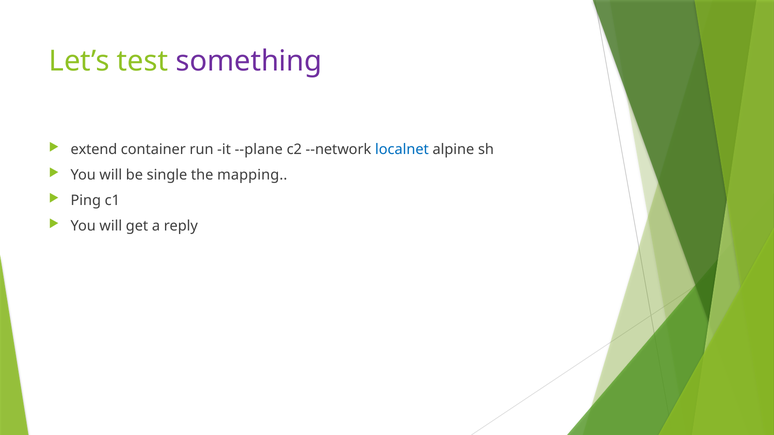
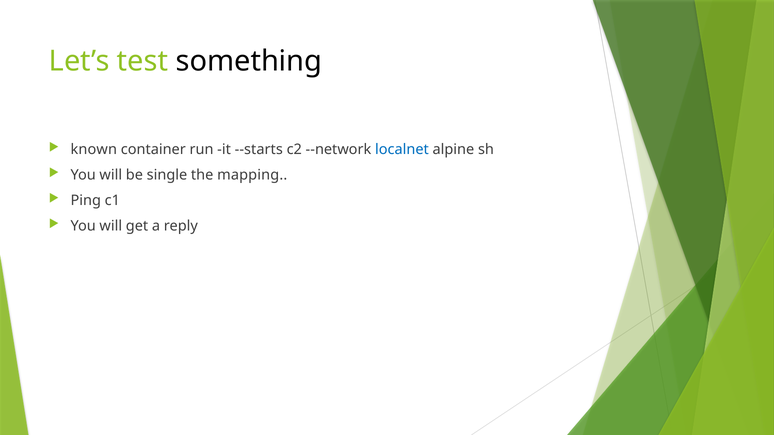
something colour: purple -> black
extend: extend -> known
--plane: --plane -> --starts
